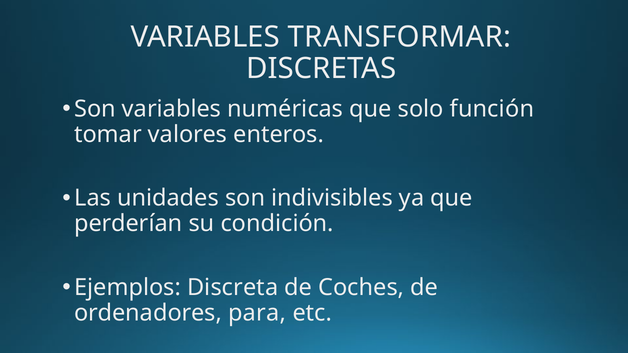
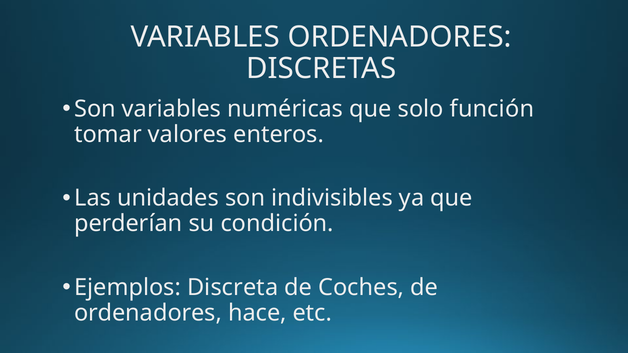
VARIABLES TRANSFORMAR: TRANSFORMAR -> ORDENADORES
para: para -> hace
